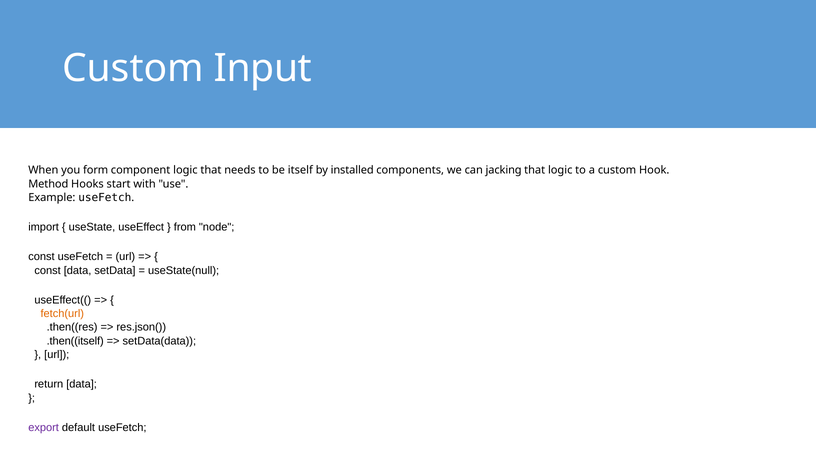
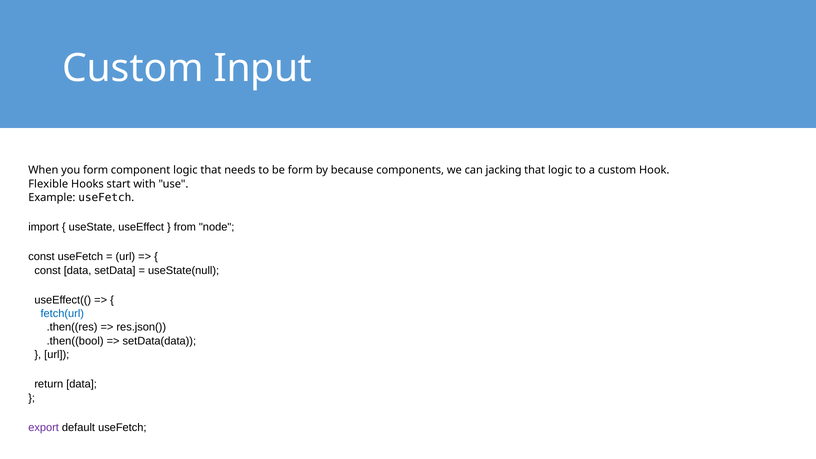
be itself: itself -> form
installed: installed -> because
Method: Method -> Flexible
fetch(url colour: orange -> blue
.then((itself: .then((itself -> .then((bool
